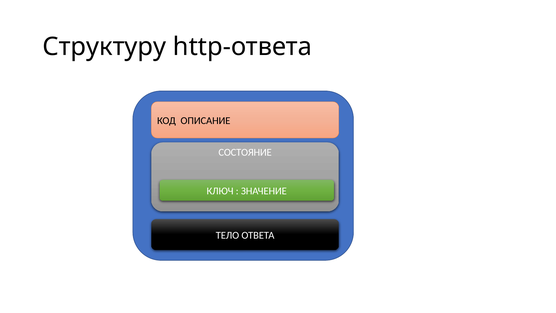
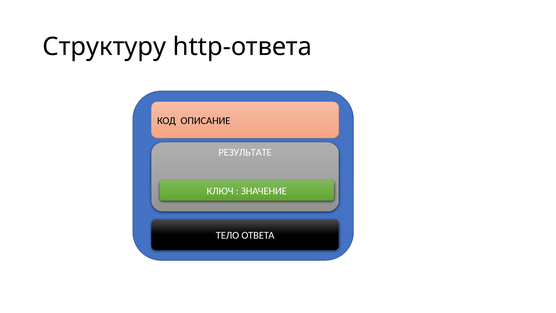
СОСТОЯНИЕ: СОСТОЯНИЕ -> РЕЗУЛЬТАТЕ
